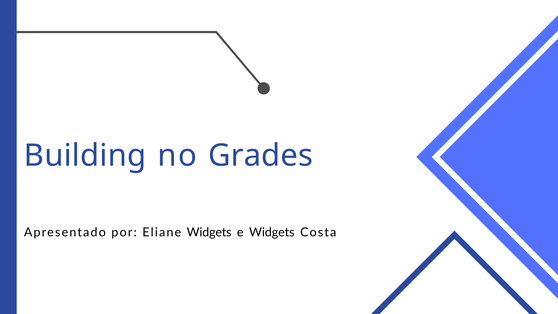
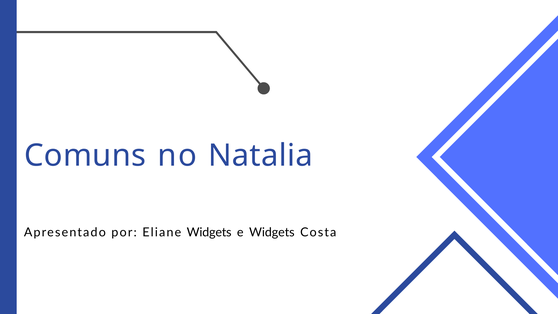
Building: Building -> Comuns
Grades: Grades -> Natalia
